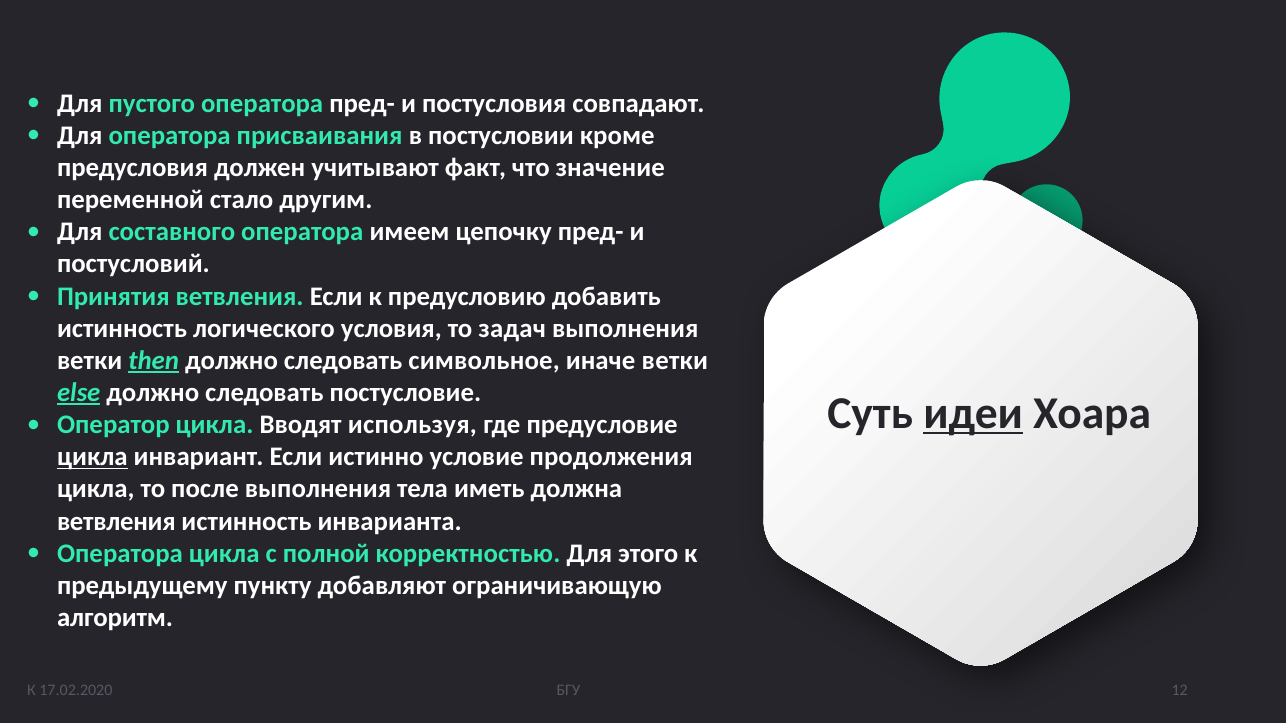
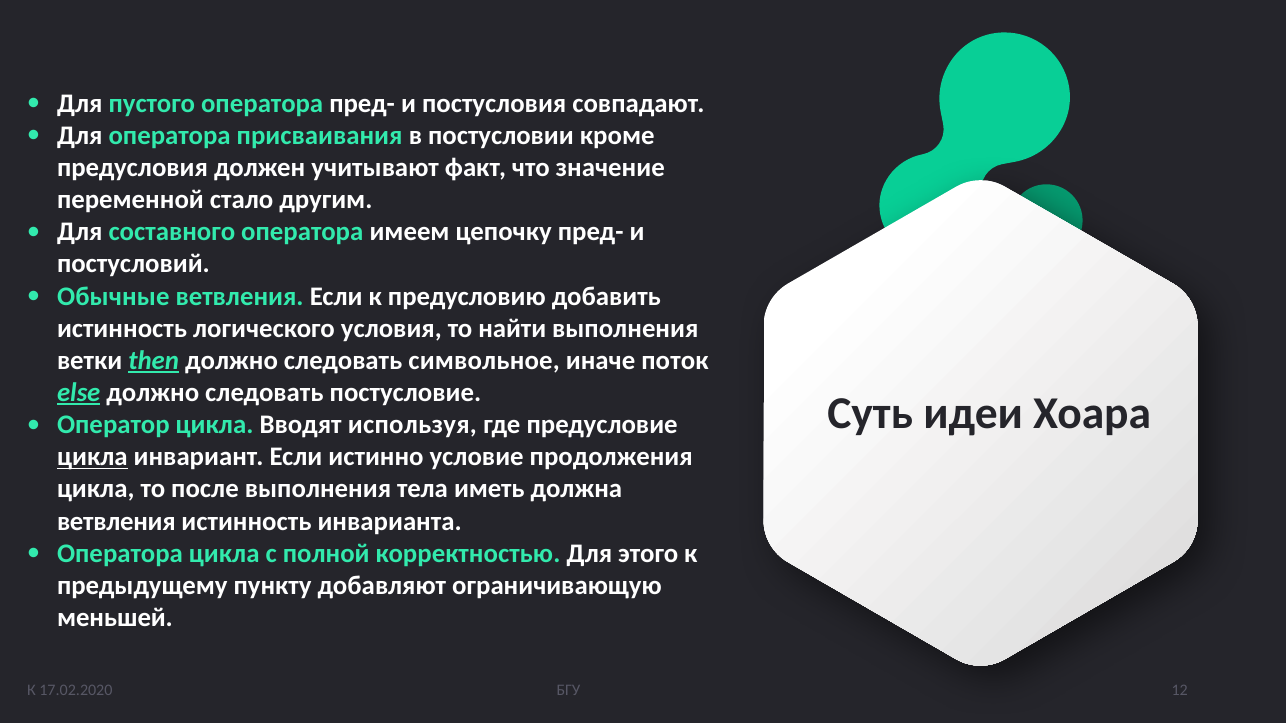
Принятия: Принятия -> Обычные
задач: задач -> найти
иначе ветки: ветки -> поток
идеи underline: present -> none
алгоритм: алгоритм -> меньшей
